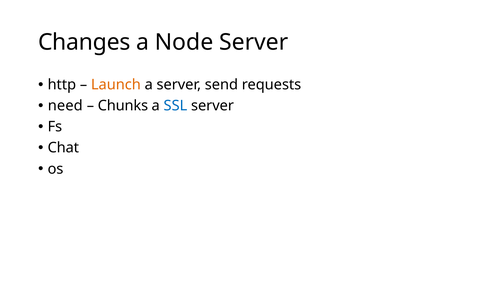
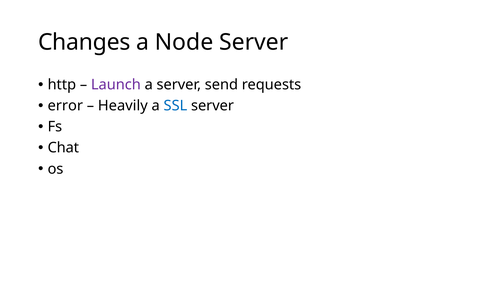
Launch colour: orange -> purple
need: need -> error
Chunks: Chunks -> Heavily
